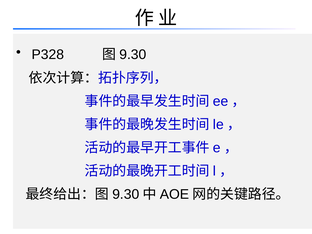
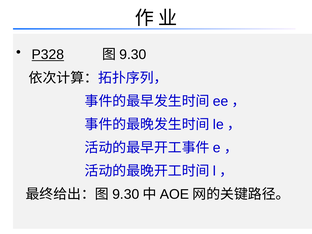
P328 underline: none -> present
